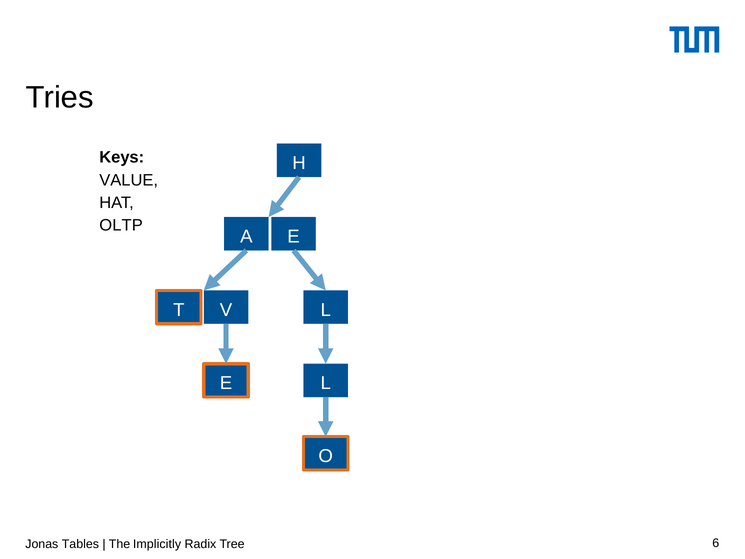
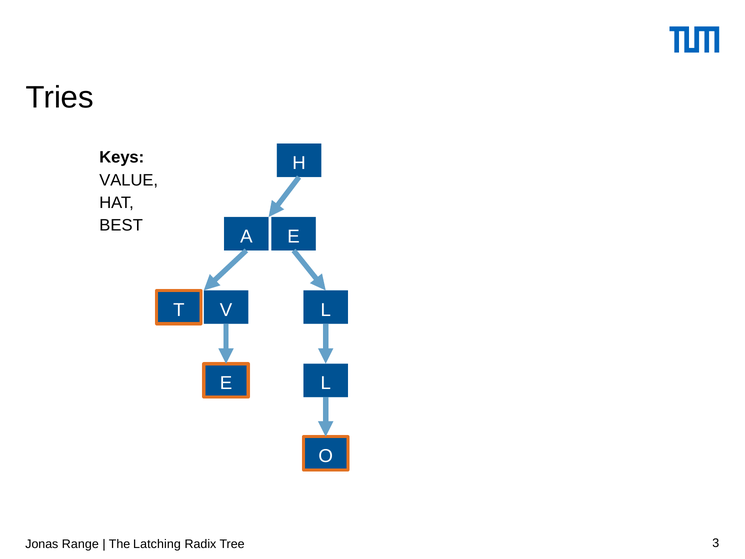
OLTP: OLTP -> BEST
Tables: Tables -> Range
Implicitly: Implicitly -> Latching
6: 6 -> 3
